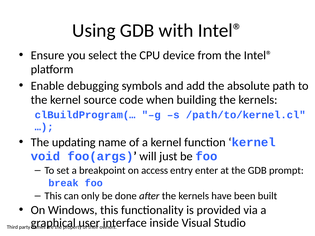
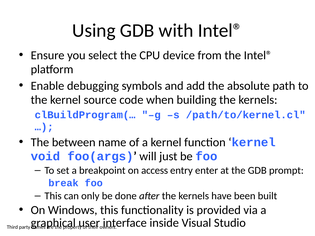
updating: updating -> between
